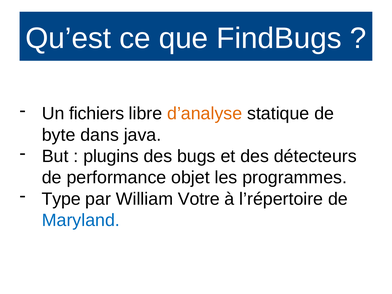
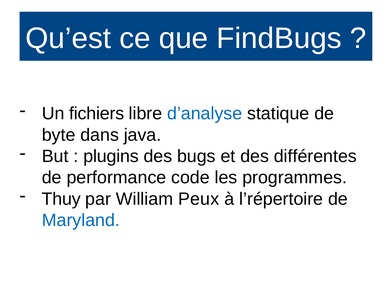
d’analyse colour: orange -> blue
détecteurs: détecteurs -> différentes
objet: objet -> code
Type: Type -> Thuy
Votre: Votre -> Peux
